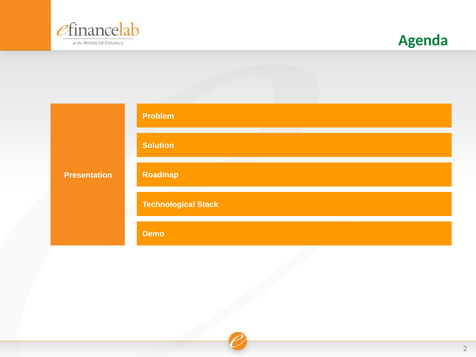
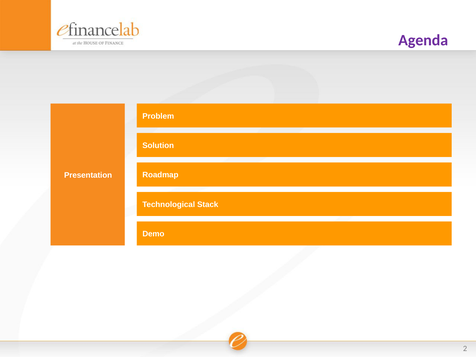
Agenda colour: green -> purple
